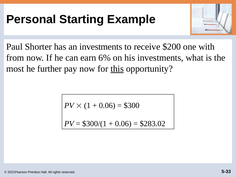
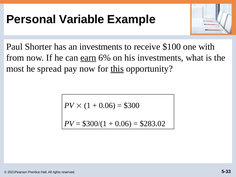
Starting: Starting -> Variable
$200: $200 -> $100
earn underline: none -> present
further: further -> spread
